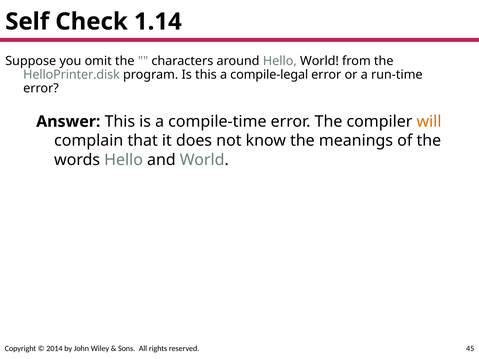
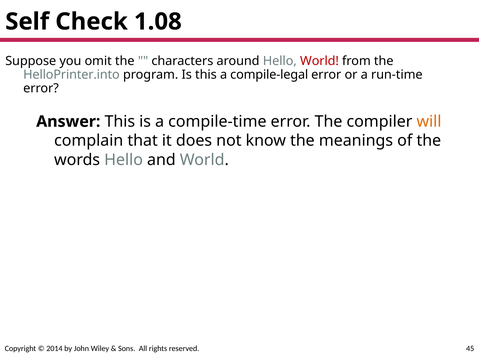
1.14: 1.14 -> 1.08
World at (319, 61) colour: black -> red
HelloPrinter.disk: HelloPrinter.disk -> HelloPrinter.into
